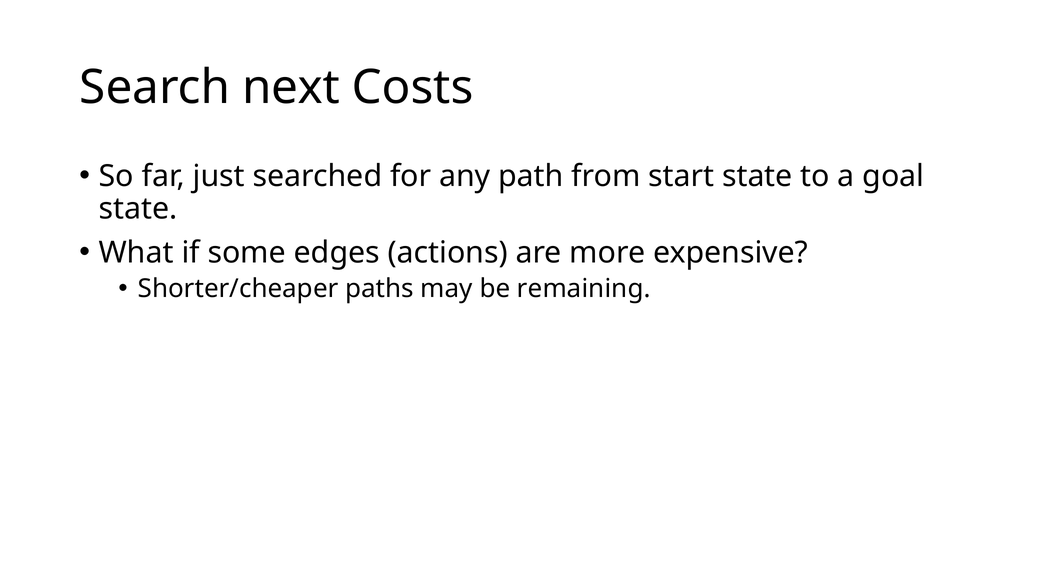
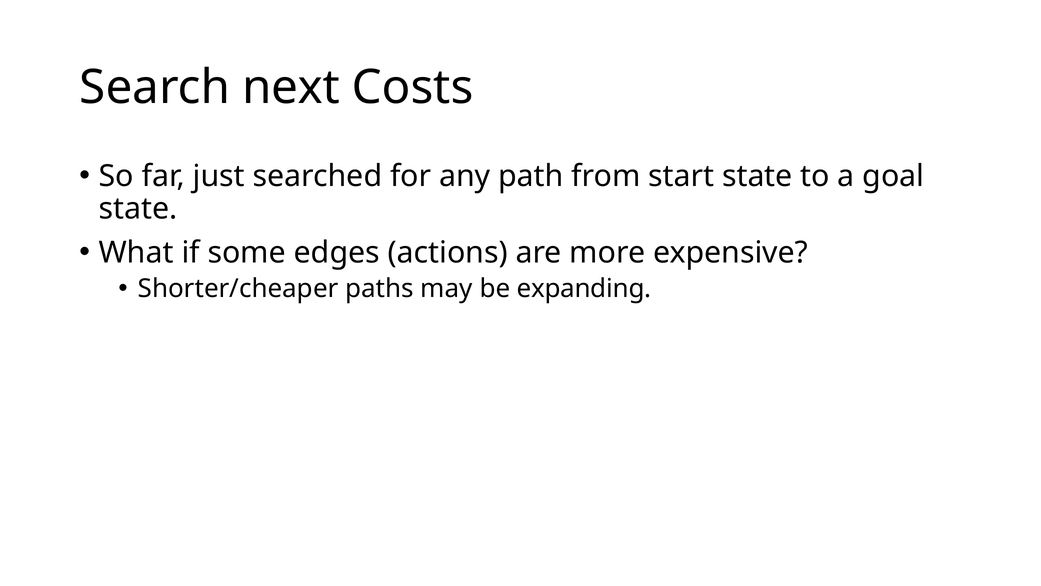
remaining: remaining -> expanding
